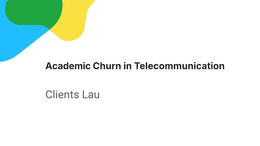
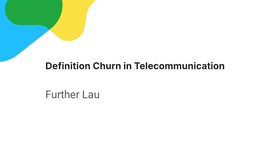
Academic: Academic -> Definition
Clients: Clients -> Further
